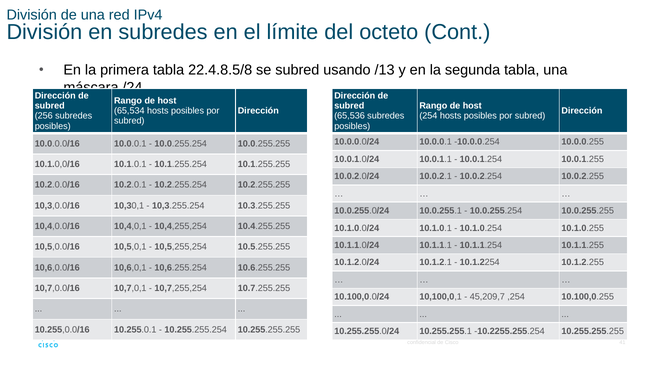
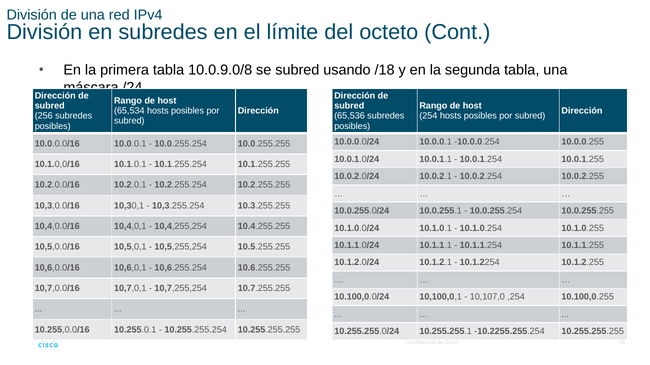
22.4.8.5/8: 22.4.8.5/8 -> 10.0.9.0/8
/13: /13 -> /18
45,209,7: 45,209,7 -> 10,107,0
